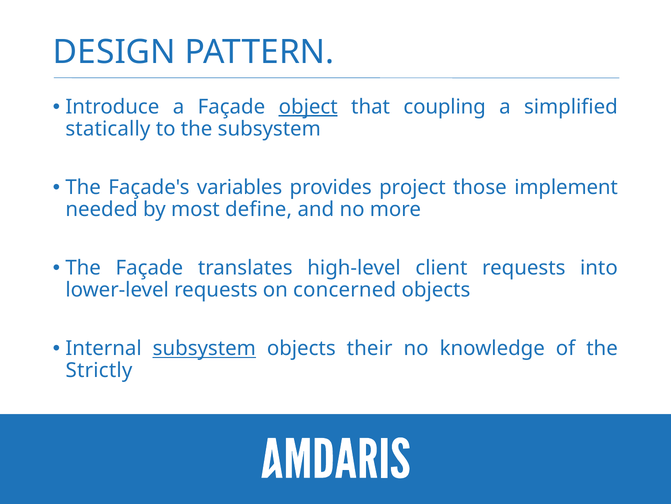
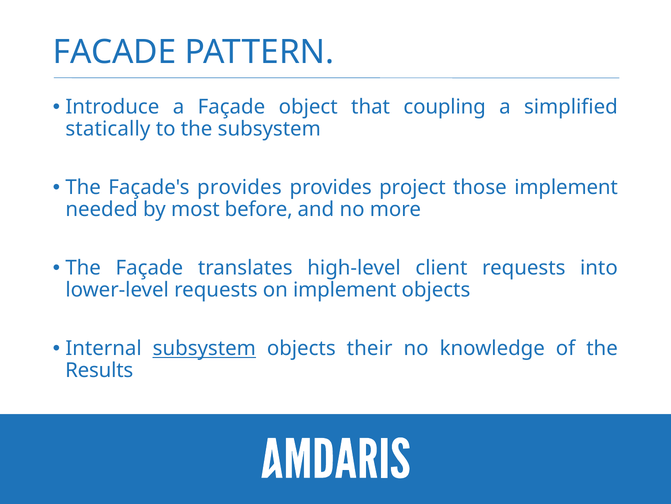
DESIGN: DESIGN -> FACADE
object underline: present -> none
Façade's variables: variables -> provides
define: define -> before
on concerned: concerned -> implement
Strictly: Strictly -> Results
